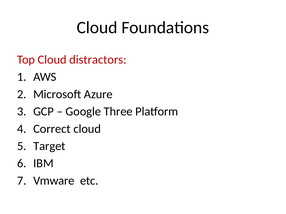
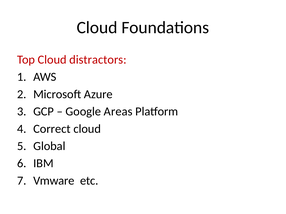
Three: Three -> Areas
Target: Target -> Global
